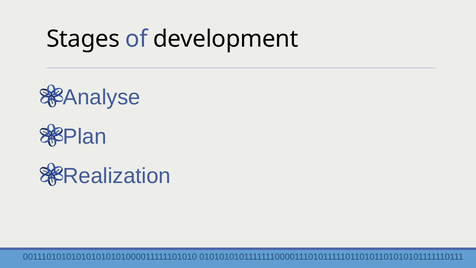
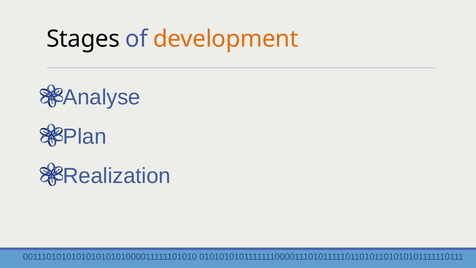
development colour: black -> orange
